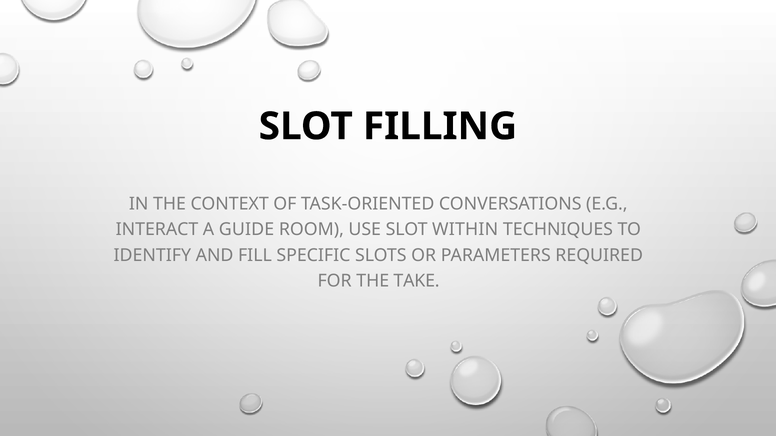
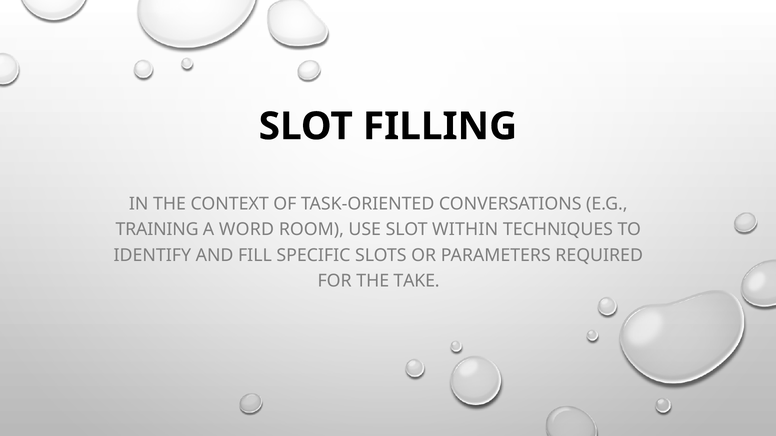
INTERACT: INTERACT -> TRAINING
GUIDE: GUIDE -> WORD
